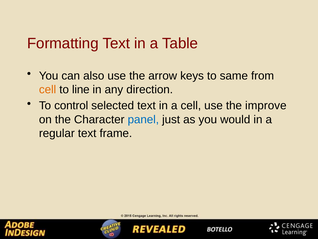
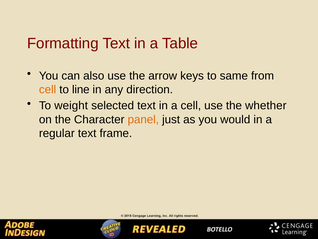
control: control -> weight
improve: improve -> whether
panel colour: blue -> orange
